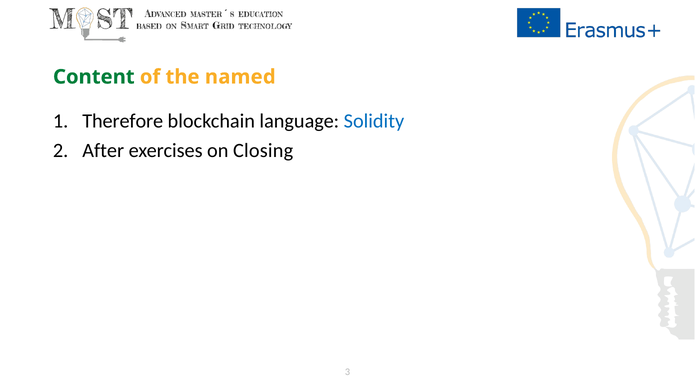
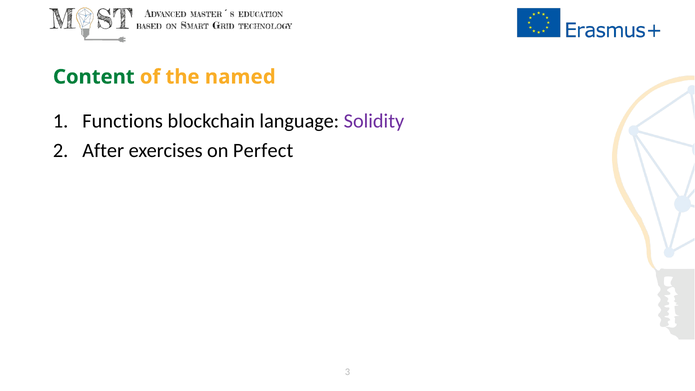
Therefore: Therefore -> Functions
Solidity colour: blue -> purple
Closing: Closing -> Perfect
